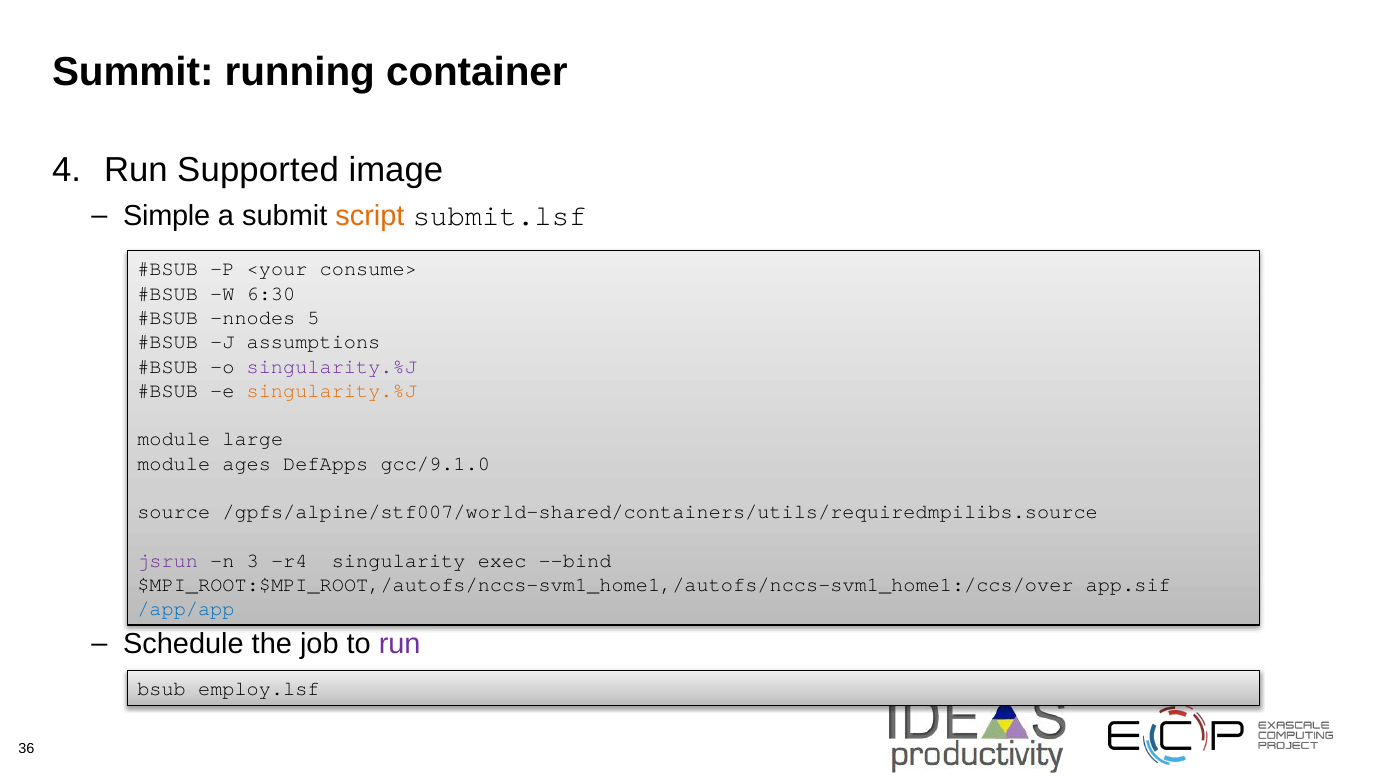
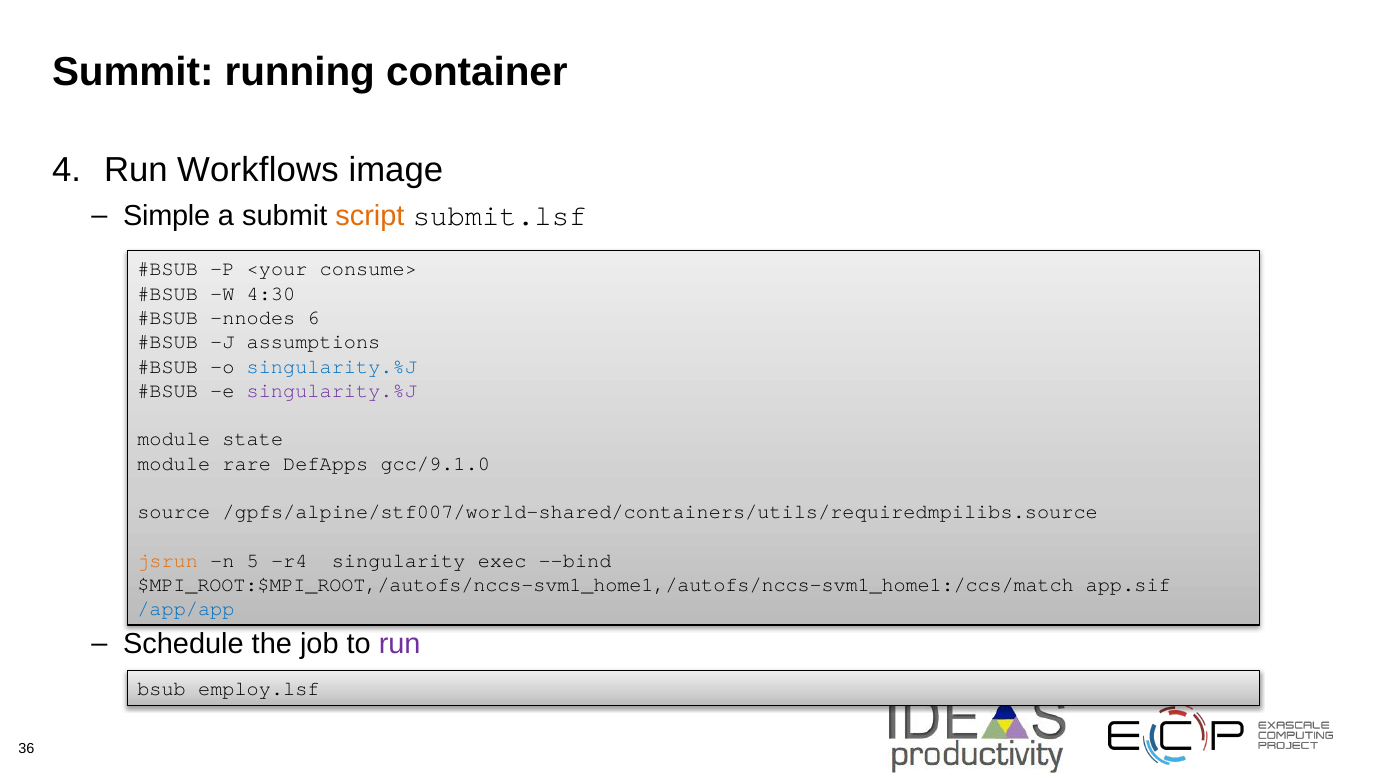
Supported: Supported -> Workflows
6:30: 6:30 -> 4:30
5: 5 -> 6
singularity.%J at (332, 367) colour: purple -> blue
singularity.%J at (332, 391) colour: orange -> purple
large: large -> state
ages: ages -> rare
jsrun colour: purple -> orange
3: 3 -> 5
$MPI_ROOT:$MPI_ROOT,/autofs/nccs-svm1_home1,/autofs/nccs-svm1_home1:/ccs/over: $MPI_ROOT:$MPI_ROOT,/autofs/nccs-svm1_home1,/autofs/nccs-svm1_home1:/ccs/over -> $MPI_ROOT:$MPI_ROOT,/autofs/nccs-svm1_home1,/autofs/nccs-svm1_home1:/ccs/match
